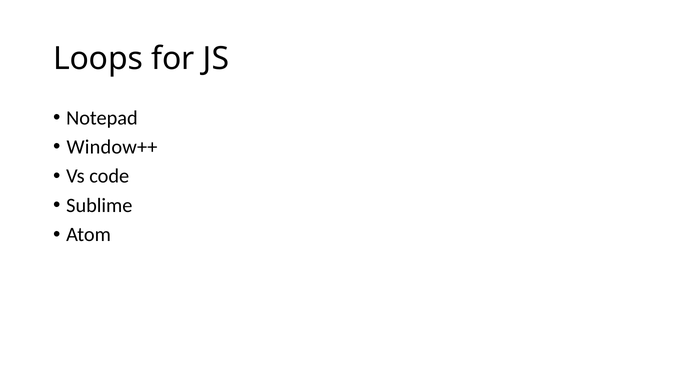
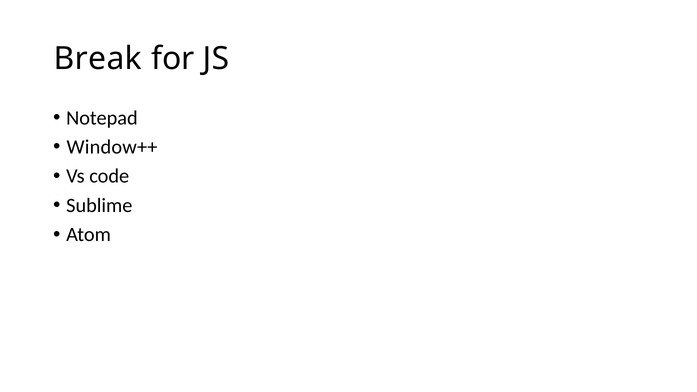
Loops: Loops -> Break
